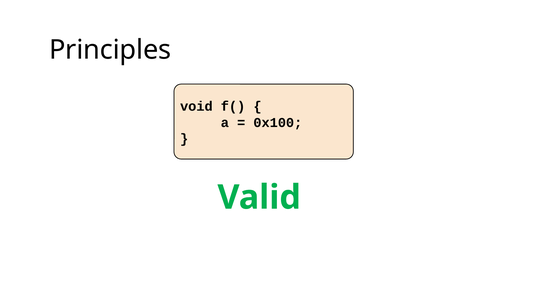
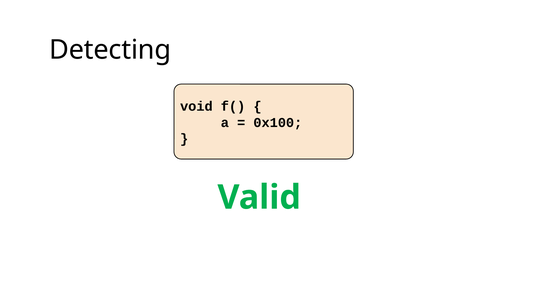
Principles: Principles -> Detecting
